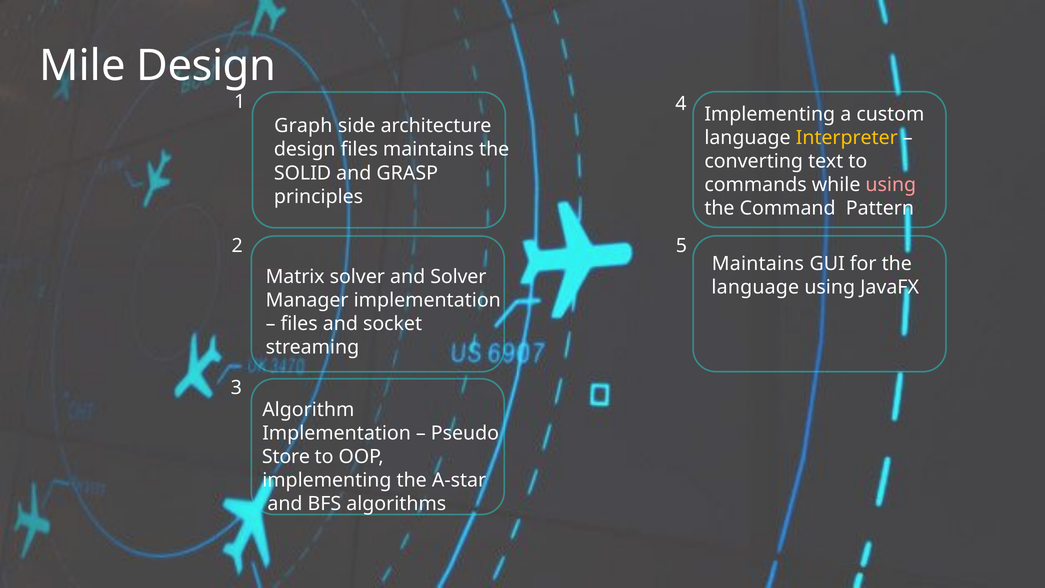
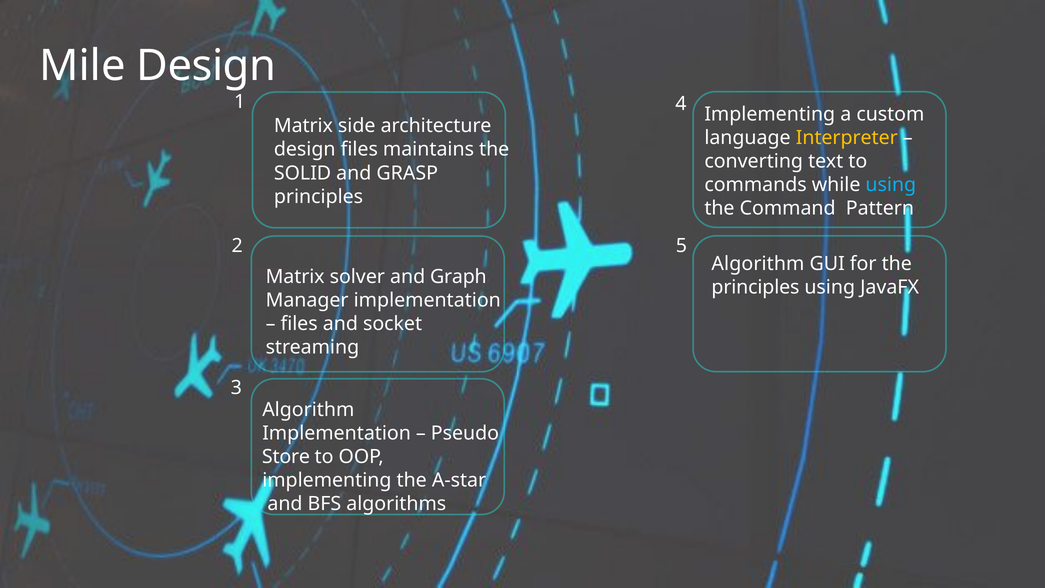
Graph at (303, 126): Graph -> Matrix
using at (891, 185) colour: pink -> light blue
Maintains at (758, 264): Maintains -> Algorithm
and Solver: Solver -> Graph
language at (755, 287): language -> principles
